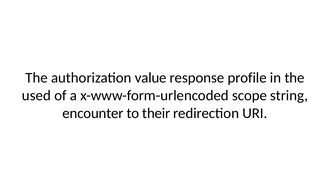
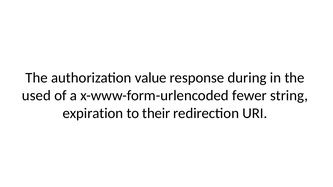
profile: profile -> during
scope: scope -> fewer
encounter: encounter -> expiration
